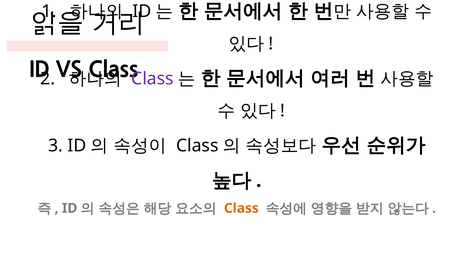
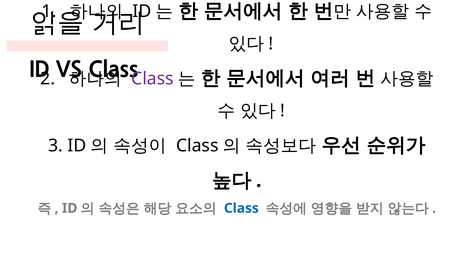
Class at (241, 208) colour: orange -> blue
